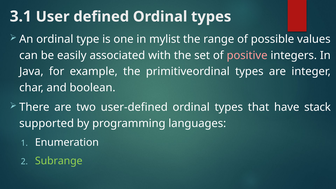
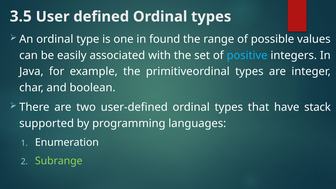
3.1: 3.1 -> 3.5
mylist: mylist -> found
positive colour: pink -> light blue
